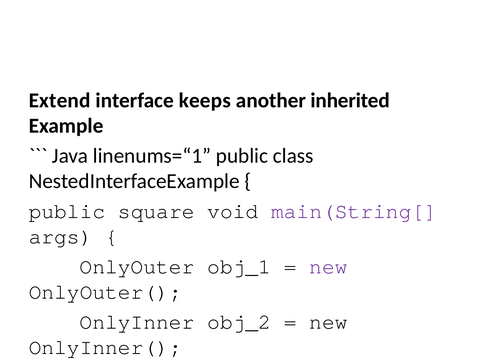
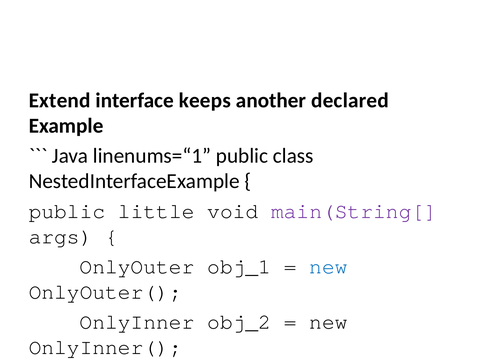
inherited: inherited -> declared
square: square -> little
new at (328, 266) colour: purple -> blue
